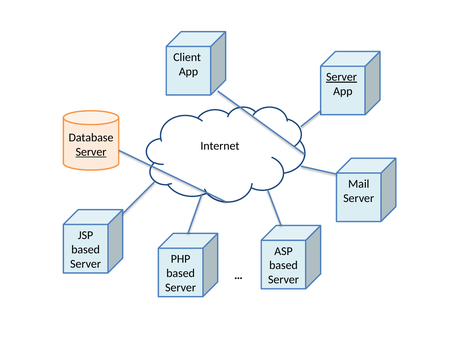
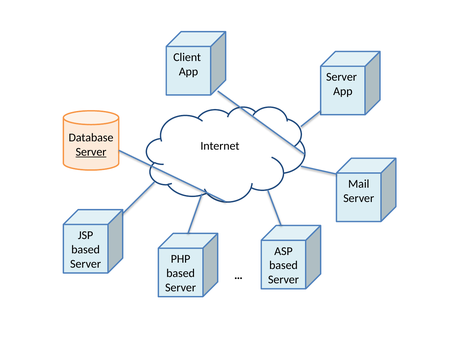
Server at (342, 77) underline: present -> none
